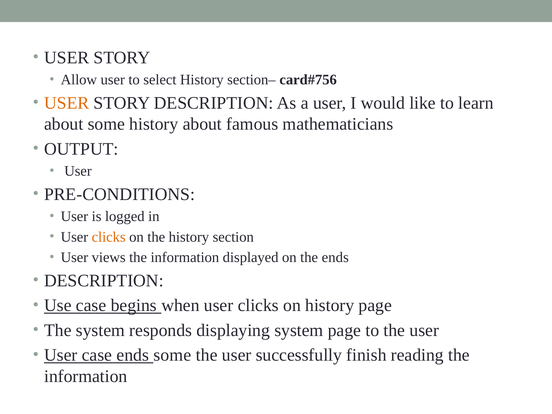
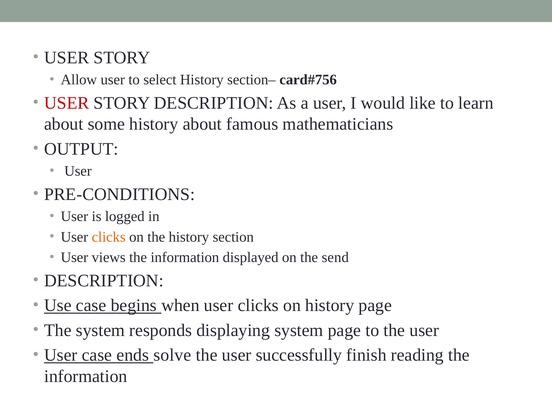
USER at (67, 103) colour: orange -> red
the ends: ends -> send
ends some: some -> solve
